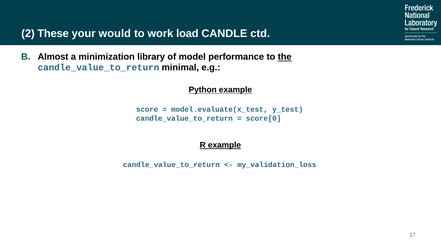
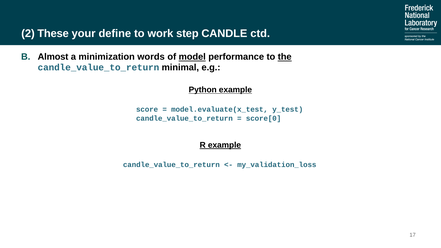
would: would -> define
load: load -> step
library: library -> words
model underline: none -> present
